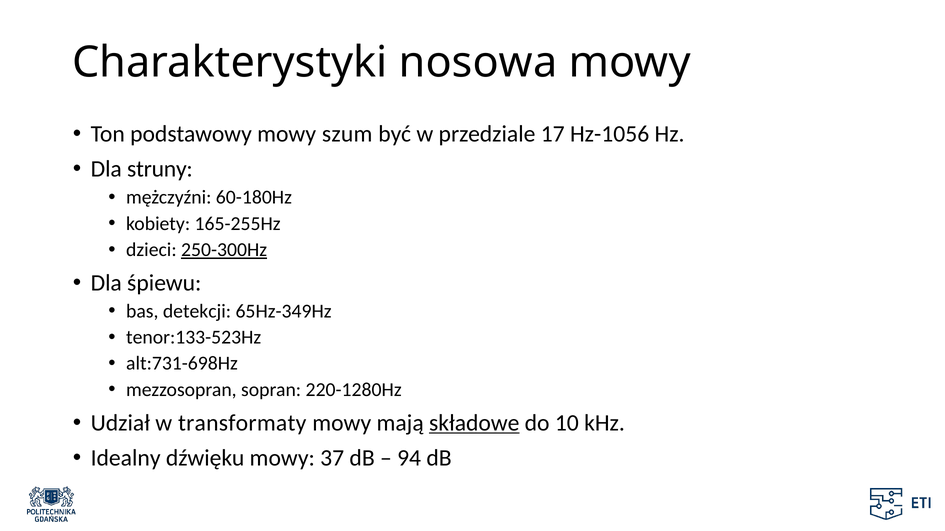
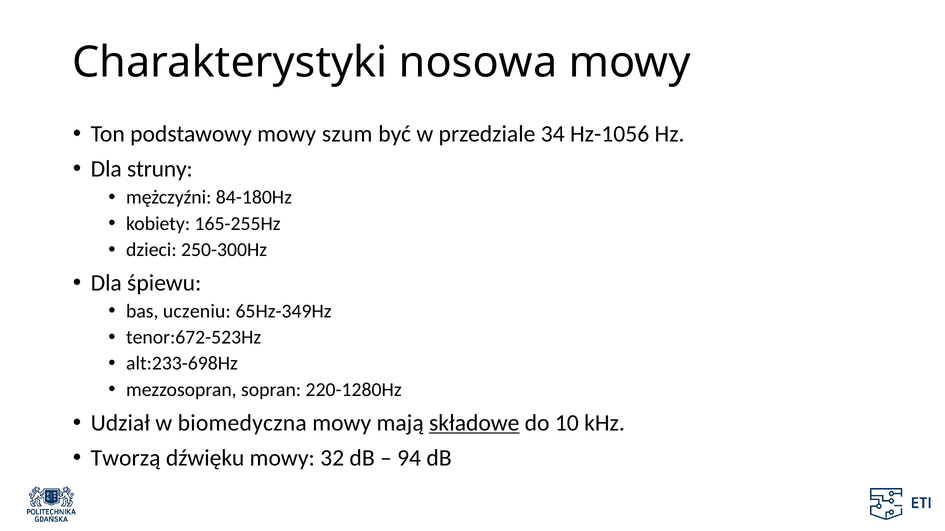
17: 17 -> 34
60-180Hz: 60-180Hz -> 84-180Hz
250-300Hz underline: present -> none
detekcji: detekcji -> uczeniu
tenor:133-523Hz: tenor:133-523Hz -> tenor:672-523Hz
alt:731-698Hz: alt:731-698Hz -> alt:233-698Hz
transformaty: transformaty -> biomedyczna
Idealny: Idealny -> Tworzą
37: 37 -> 32
